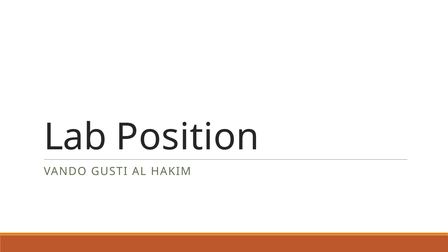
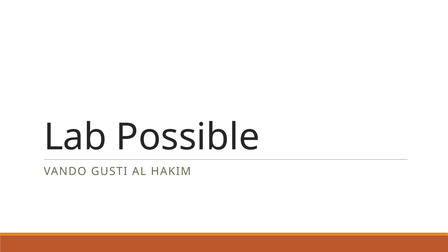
Position: Position -> Possible
